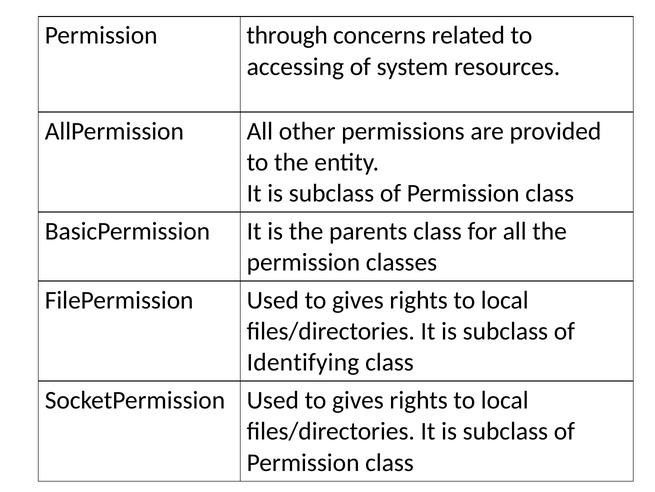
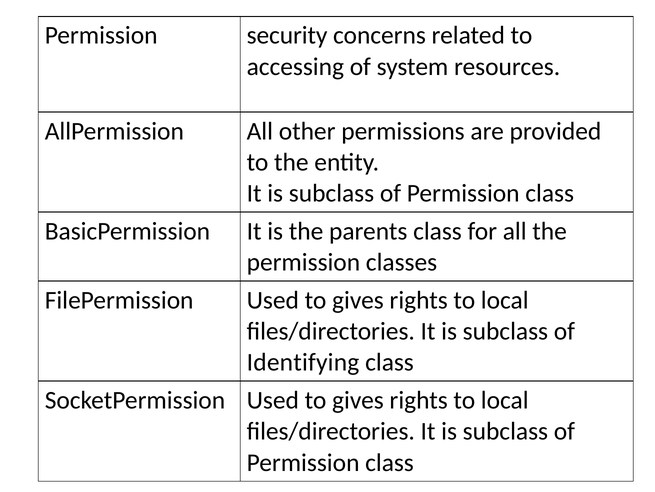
through: through -> security
